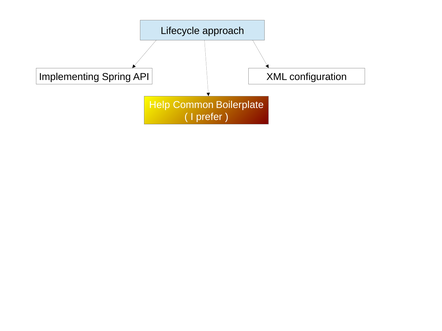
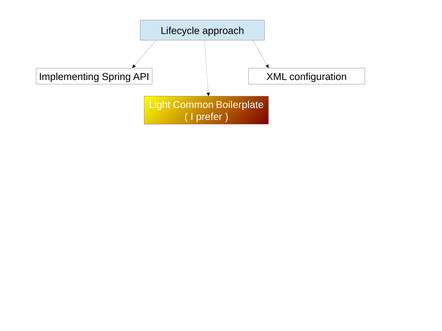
Help: Help -> Light
